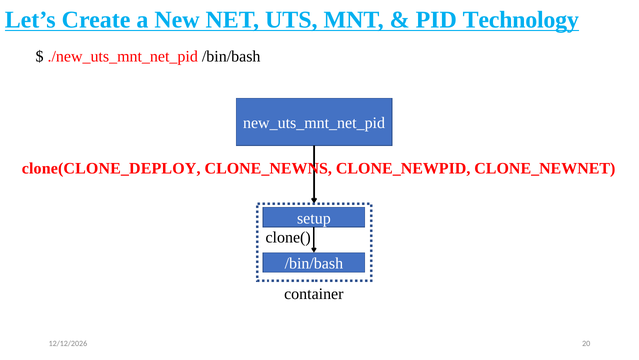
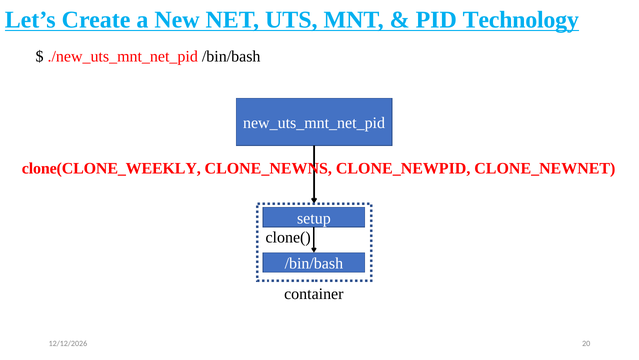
clone(CLONE_DEPLOY: clone(CLONE_DEPLOY -> clone(CLONE_WEEKLY
